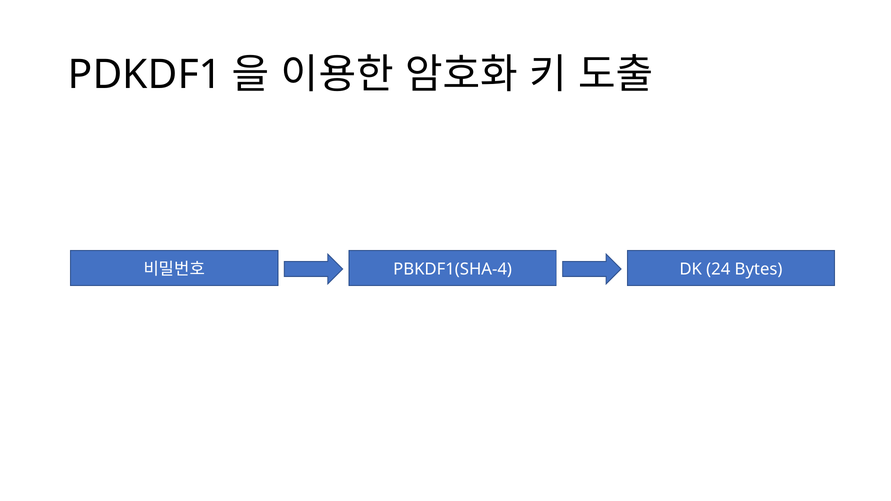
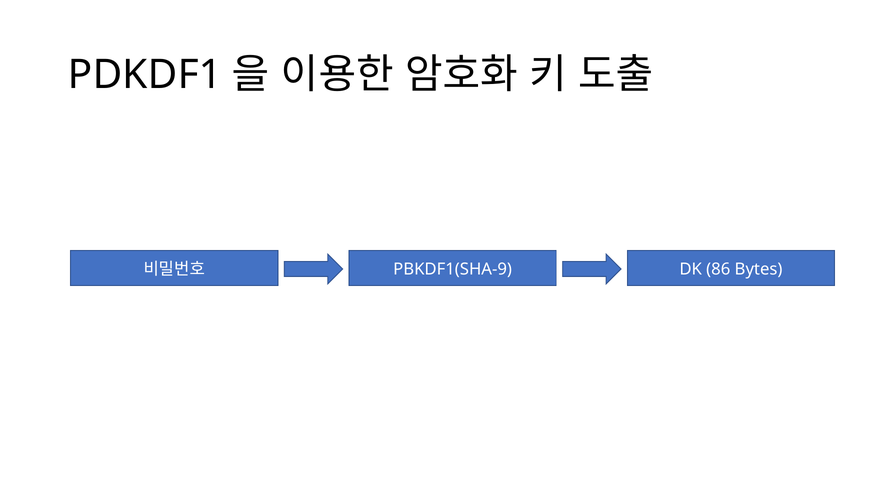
PBKDF1(SHA-4: PBKDF1(SHA-4 -> PBKDF1(SHA-9
24: 24 -> 86
